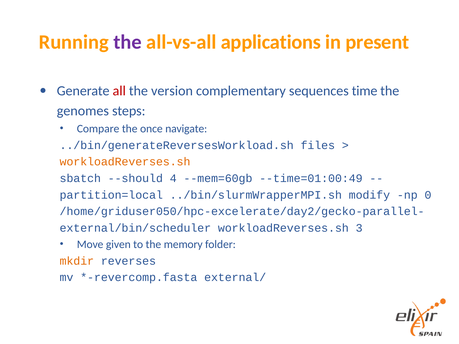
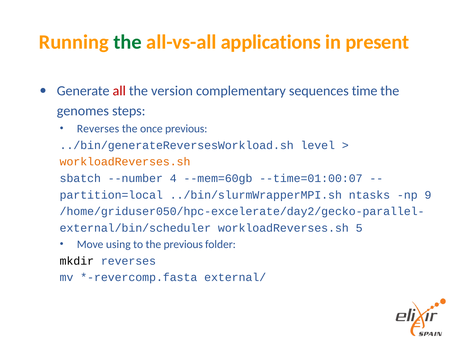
the at (128, 42) colour: purple -> green
Compare at (98, 129): Compare -> Reverses
once navigate: navigate -> previous
files: files -> level
--should: --should -> --number
--time=01:00:49: --time=01:00:49 -> --time=01:00:07
modify: modify -> ntasks
0: 0 -> 9
3: 3 -> 5
given: given -> using
the memory: memory -> previous
mkdir colour: orange -> black
